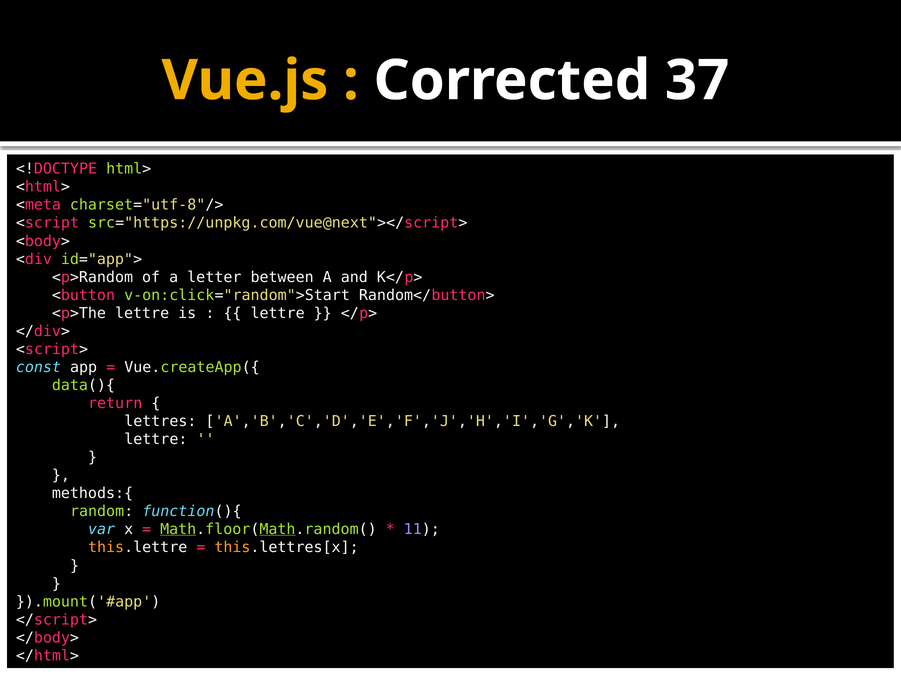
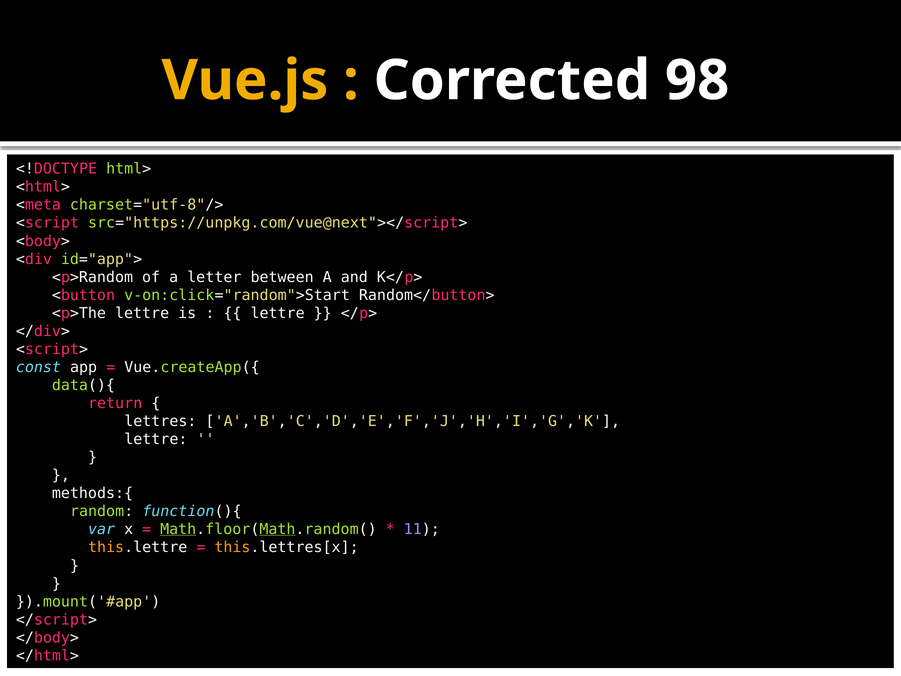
37: 37 -> 98
